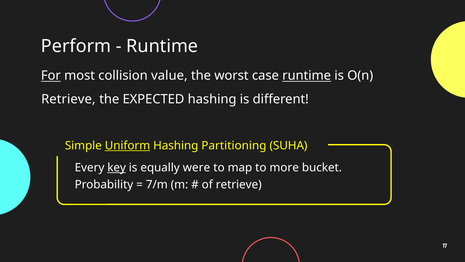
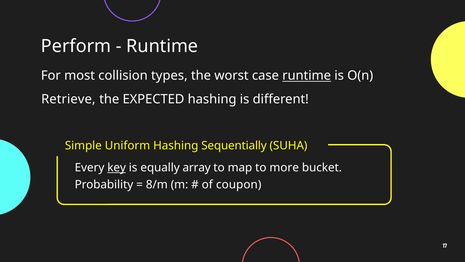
For underline: present -> none
value: value -> types
Uniform underline: present -> none
Partitioning: Partitioning -> Sequentially
were: were -> array
7/m: 7/m -> 8/m
of retrieve: retrieve -> coupon
